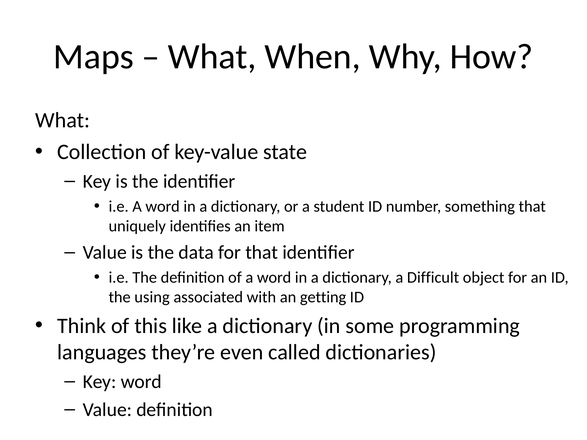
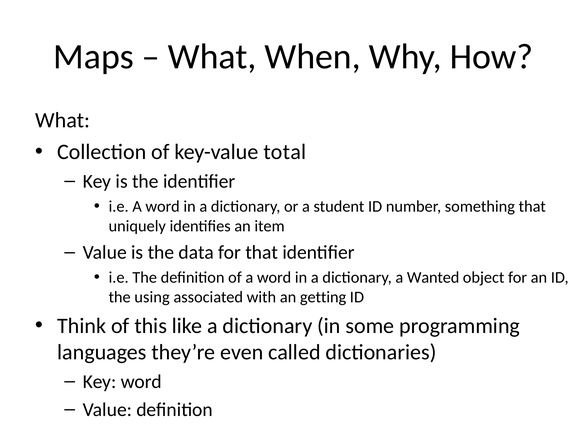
state: state -> total
Difficult: Difficult -> Wanted
